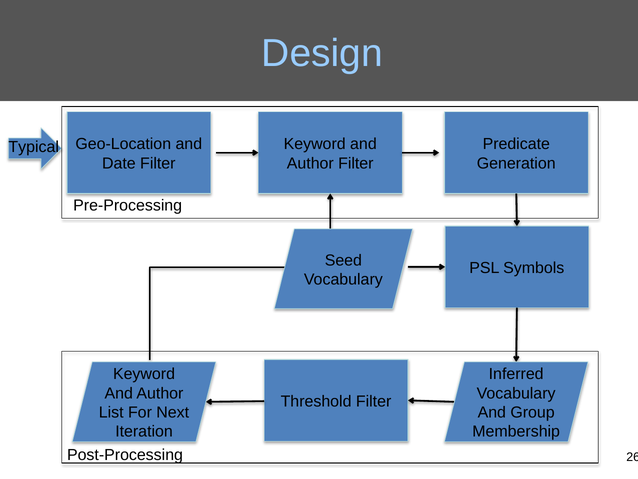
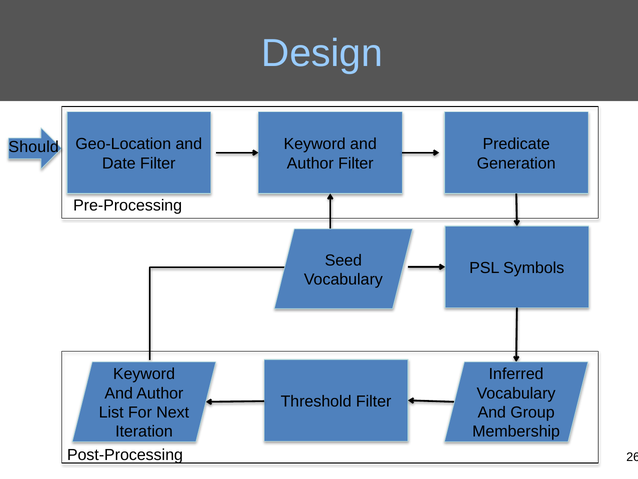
Typical: Typical -> Should
